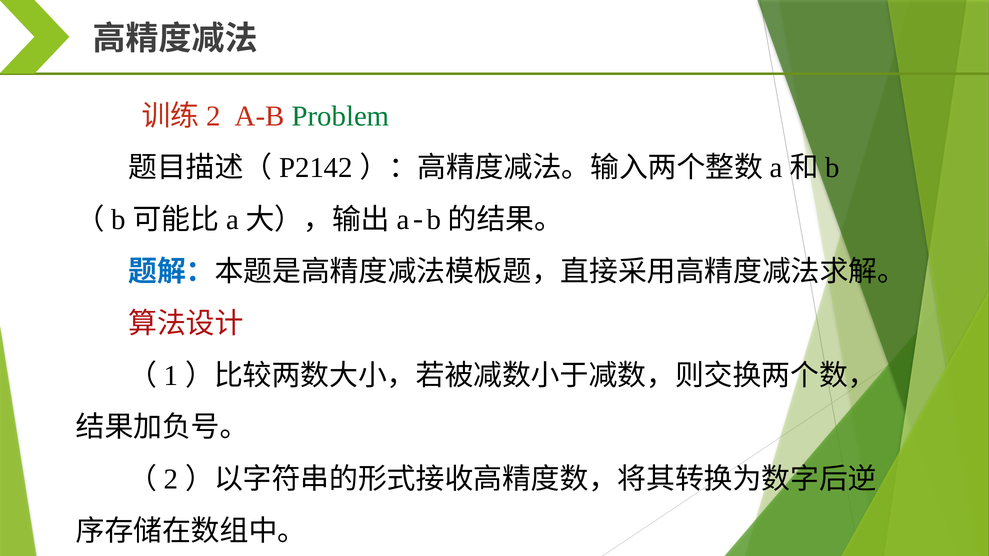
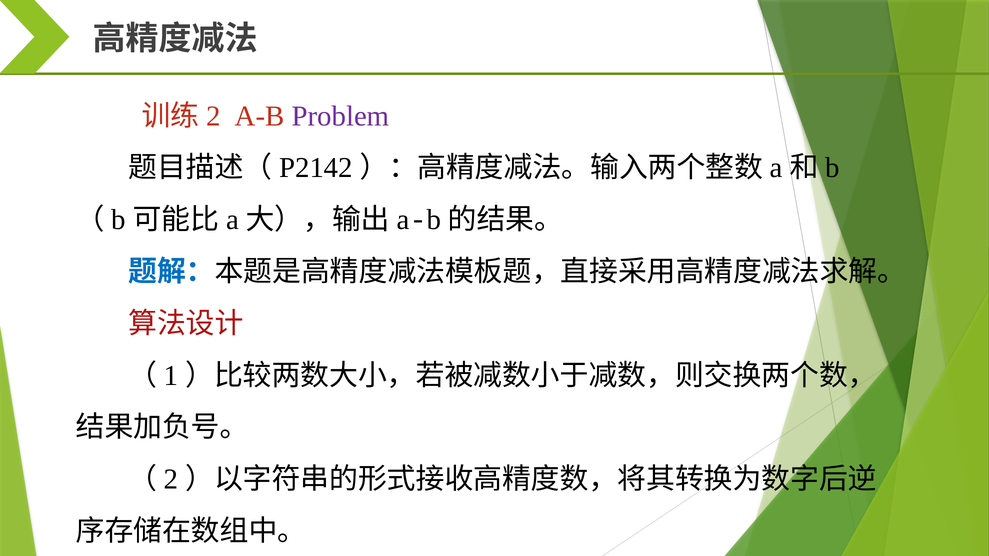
Problem colour: green -> purple
